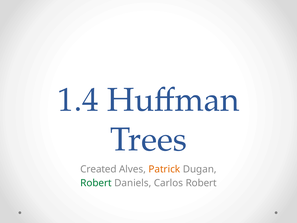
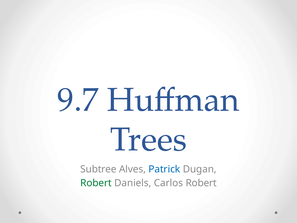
1.4: 1.4 -> 9.7
Created: Created -> Subtree
Patrick colour: orange -> blue
